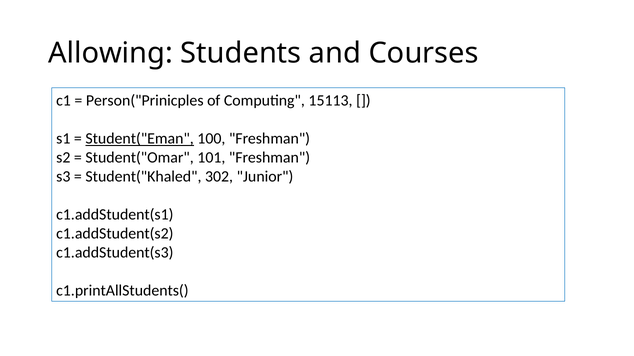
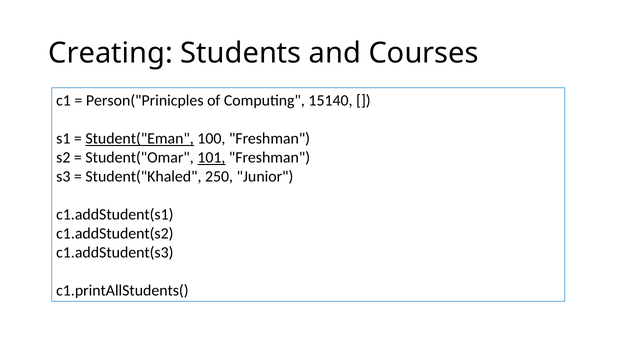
Allowing: Allowing -> Creating
15113: 15113 -> 15140
101 underline: none -> present
302: 302 -> 250
